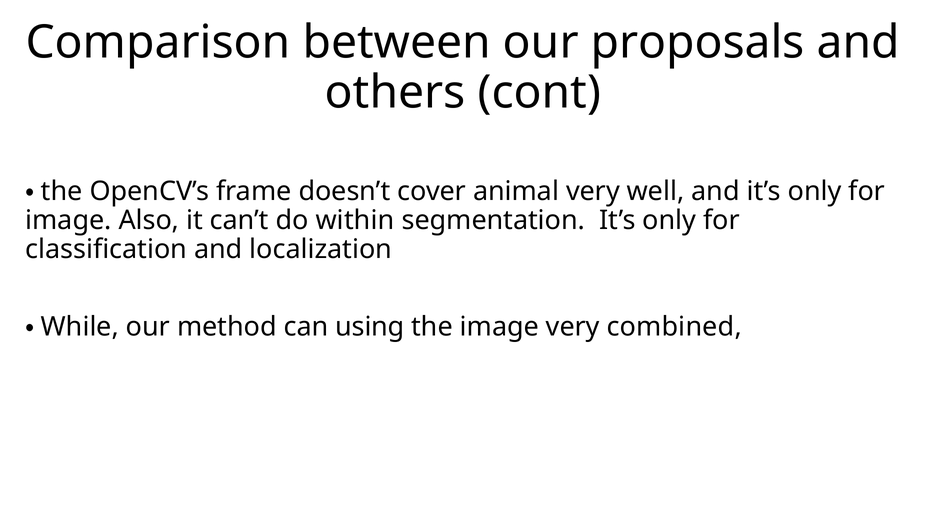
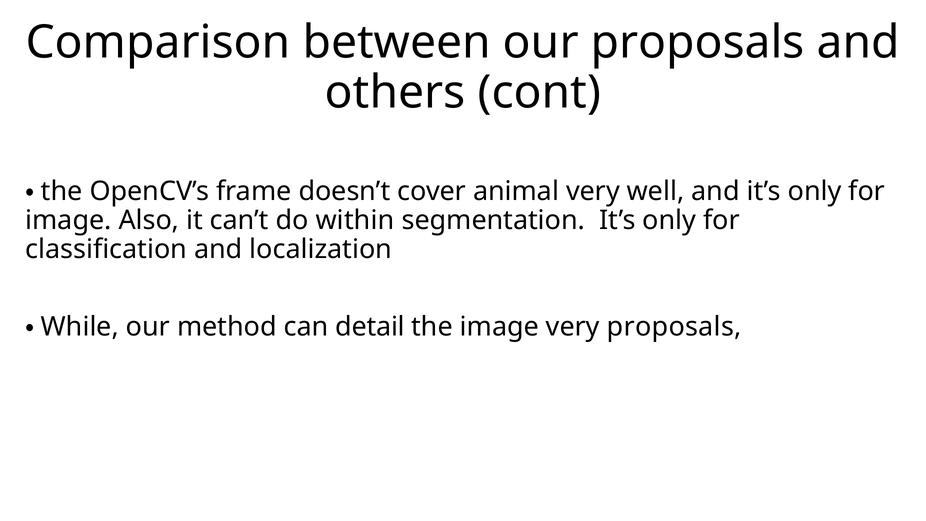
using: using -> detail
very combined: combined -> proposals
